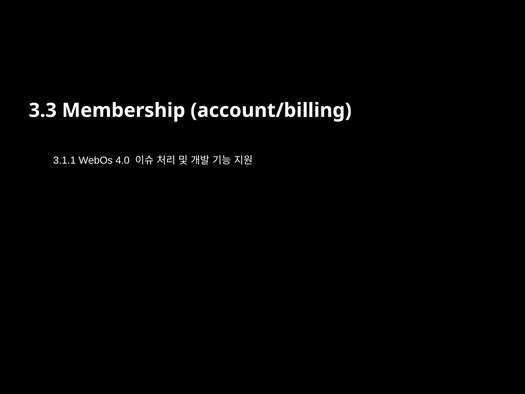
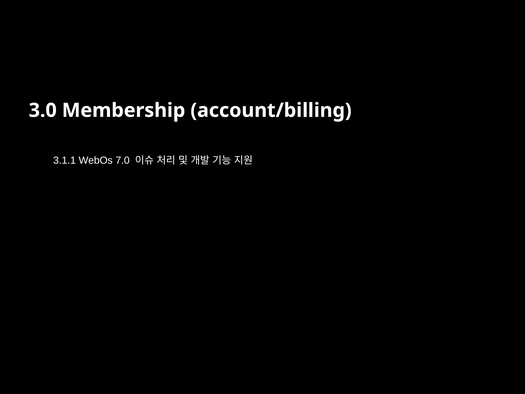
3.3: 3.3 -> 3.0
4.0: 4.0 -> 7.0
